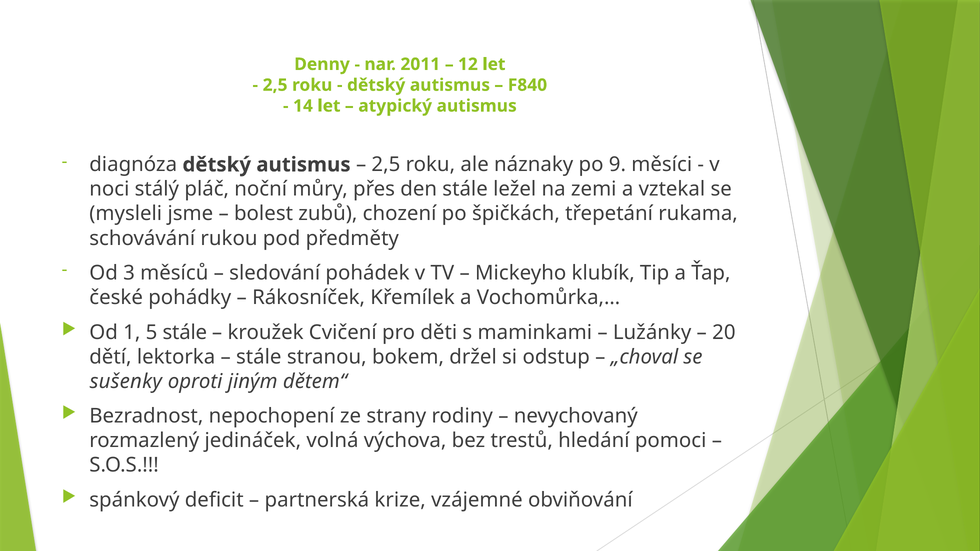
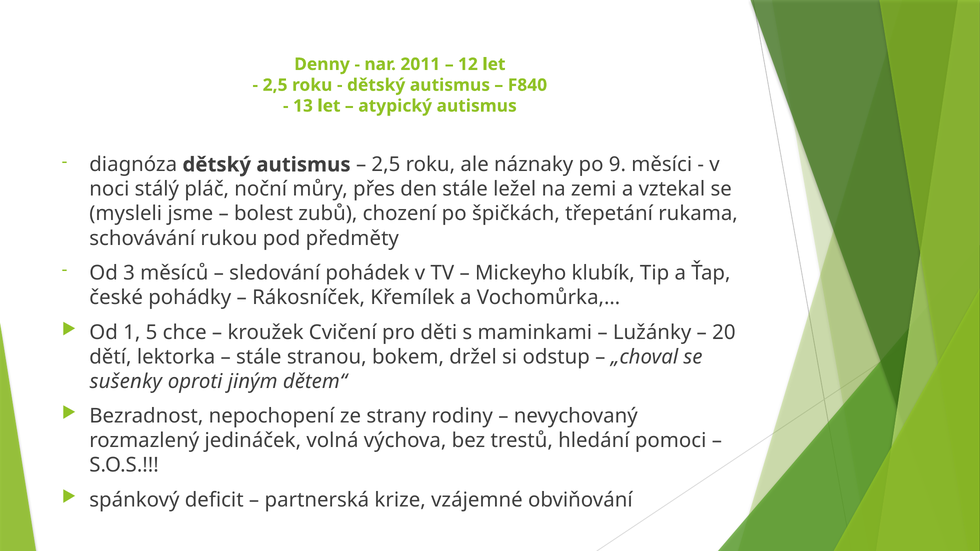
14: 14 -> 13
5 stále: stále -> chce
